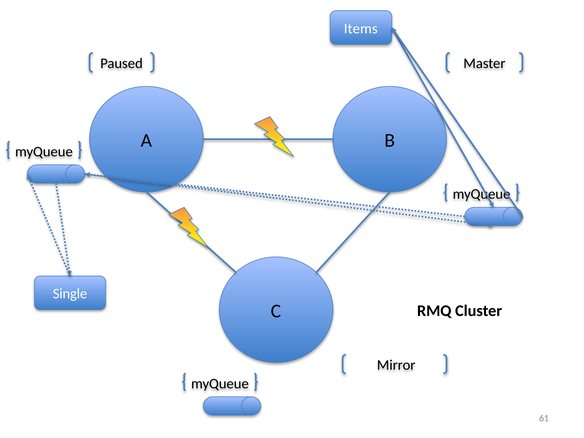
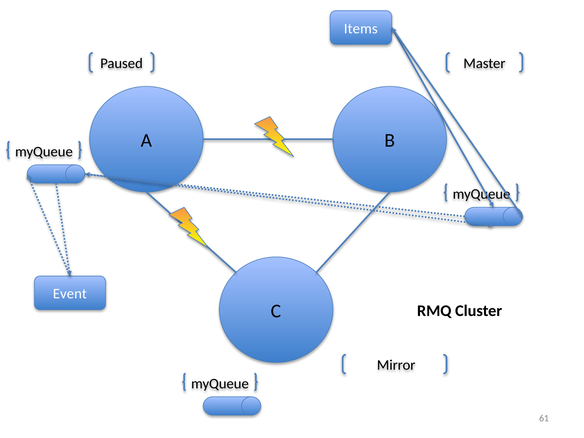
Single: Single -> Event
